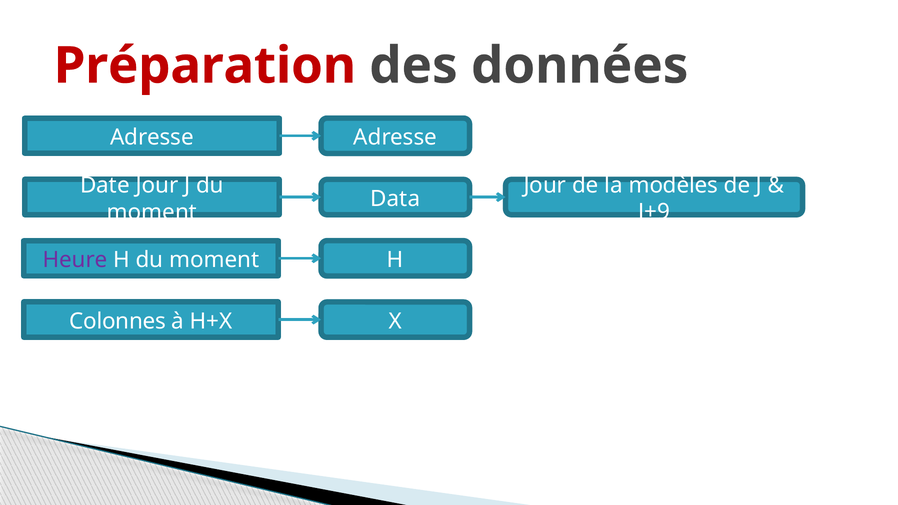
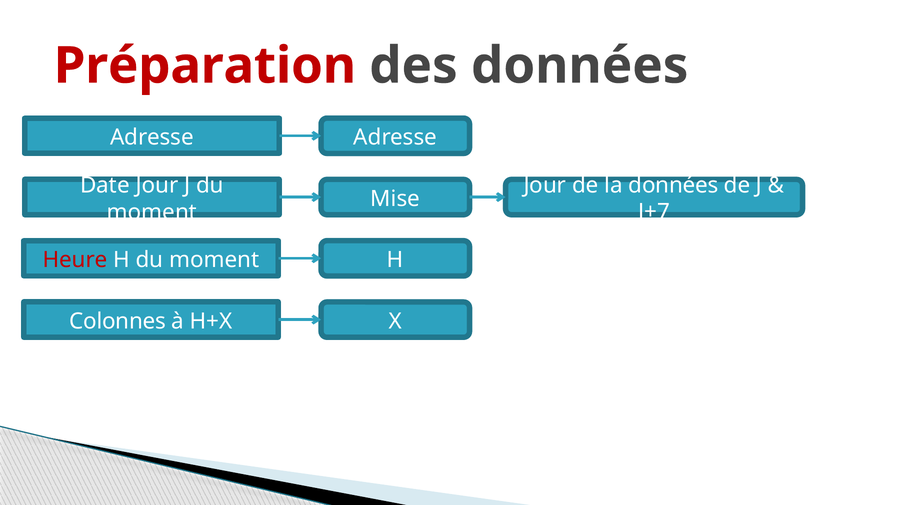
la modèles: modèles -> données
Data: Data -> Mise
J+9: J+9 -> J+7
Heure colour: purple -> red
